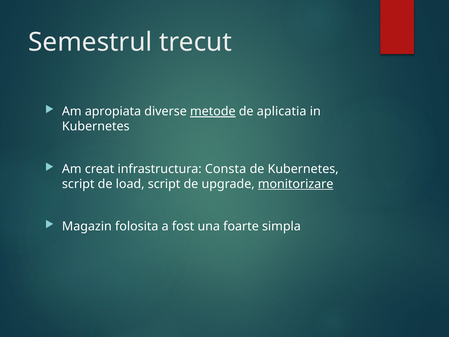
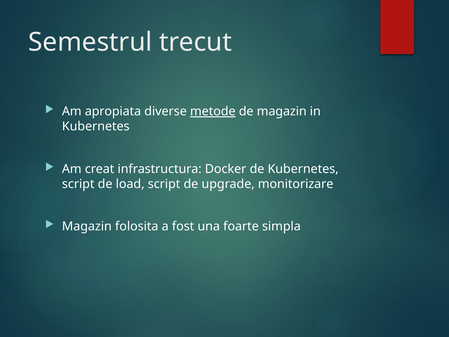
de aplicatia: aplicatia -> magazin
Consta: Consta -> Docker
monitorizare underline: present -> none
